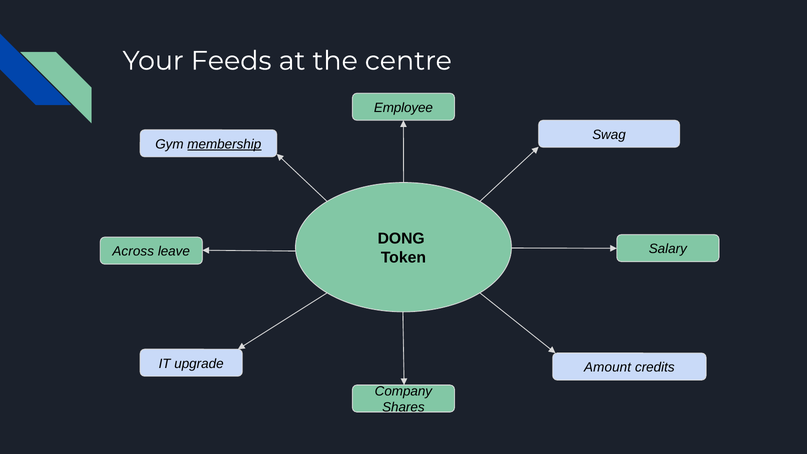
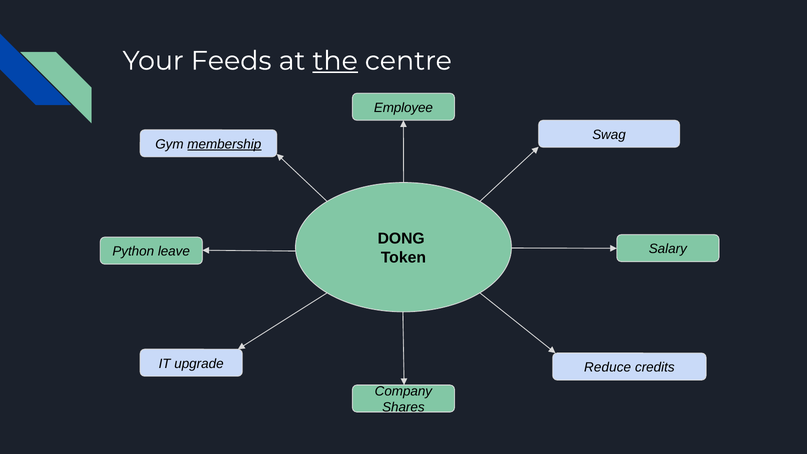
the underline: none -> present
Across: Across -> Python
Amount: Amount -> Reduce
